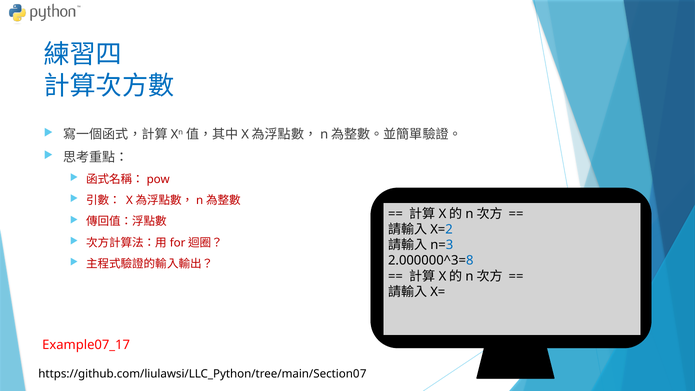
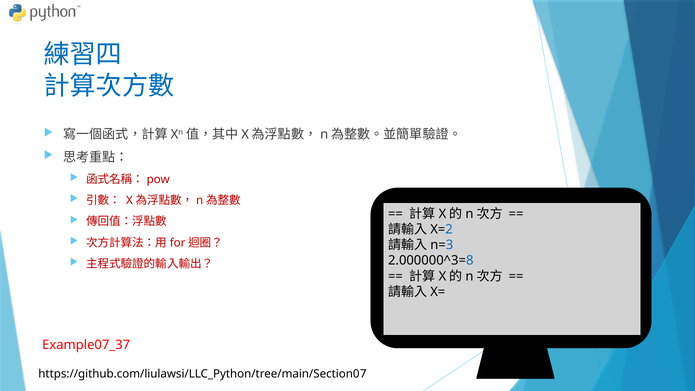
Example07_17: Example07_17 -> Example07_37
